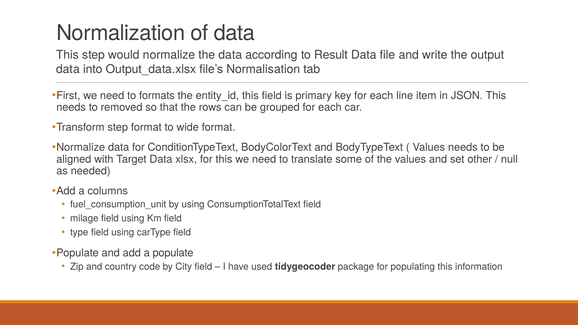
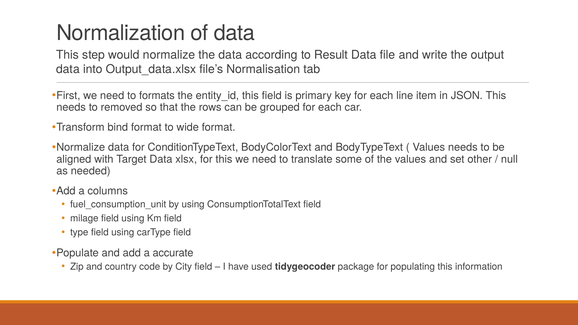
Transform step: step -> bind
a populate: populate -> accurate
